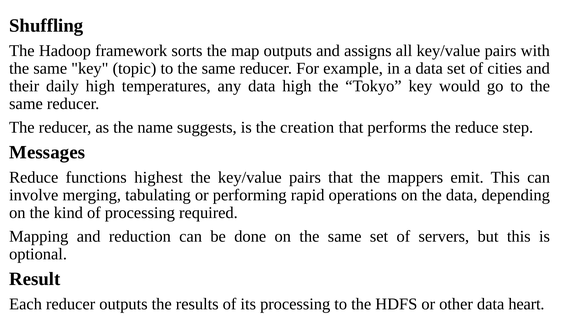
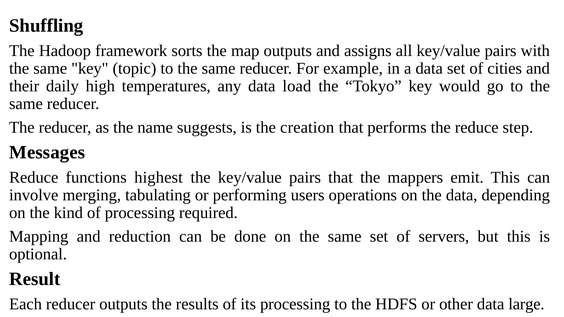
data high: high -> load
rapid: rapid -> users
heart: heart -> large
